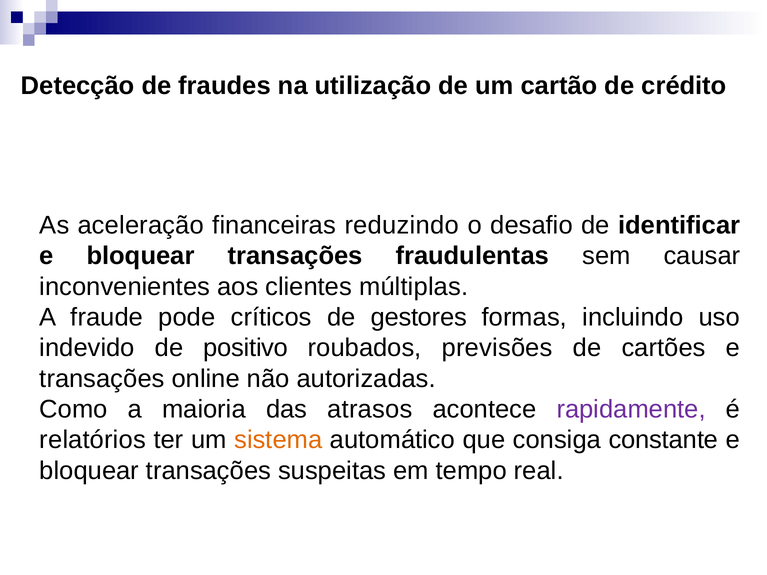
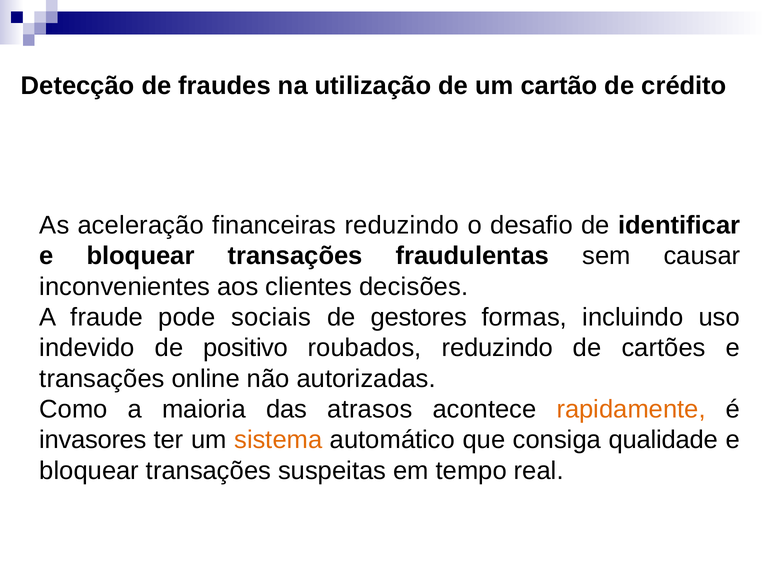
múltiplas: múltiplas -> decisões
críticos: críticos -> sociais
roubados previsões: previsões -> reduzindo
rapidamente colour: purple -> orange
relatórios: relatórios -> invasores
constante: constante -> qualidade
